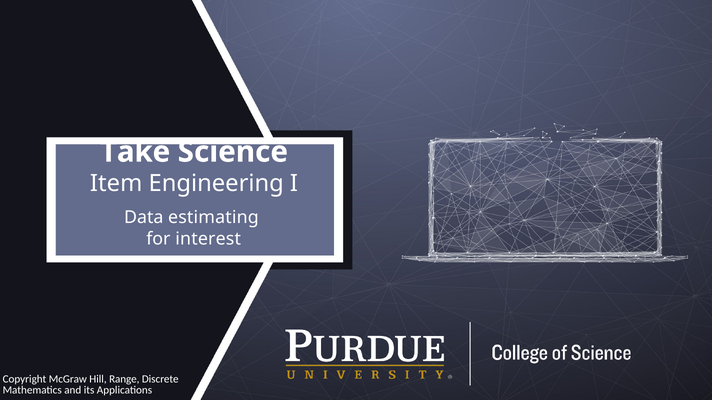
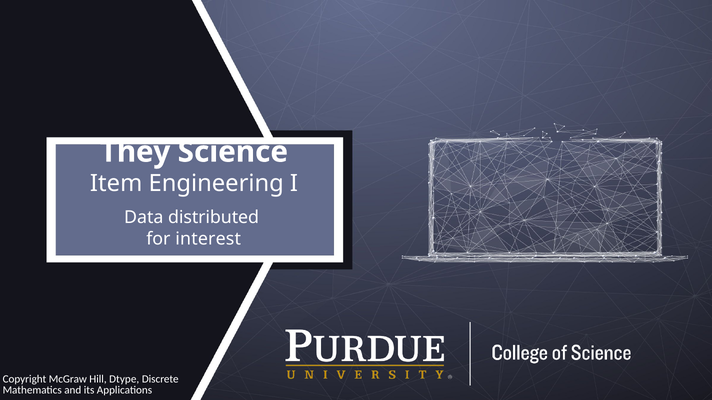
Take: Take -> They
estimating: estimating -> distributed
Range: Range -> Dtype
